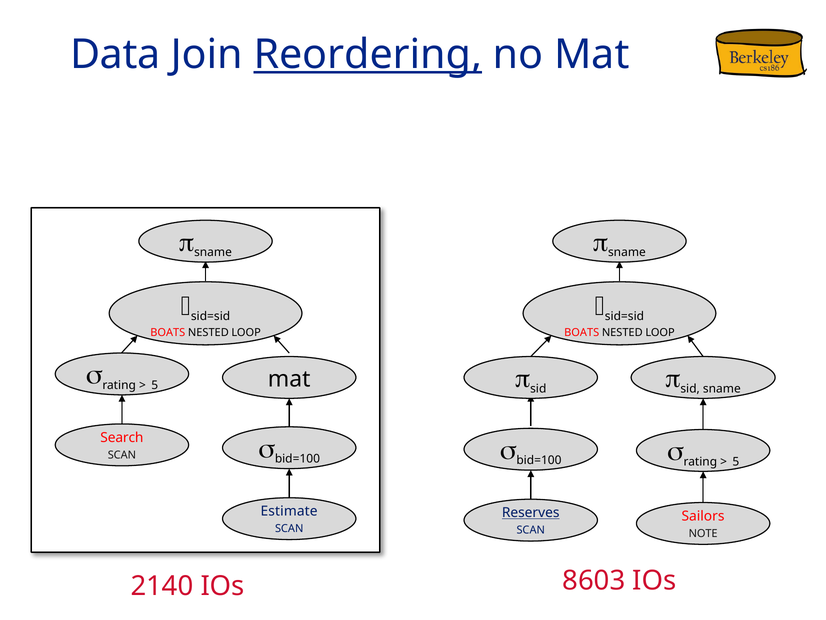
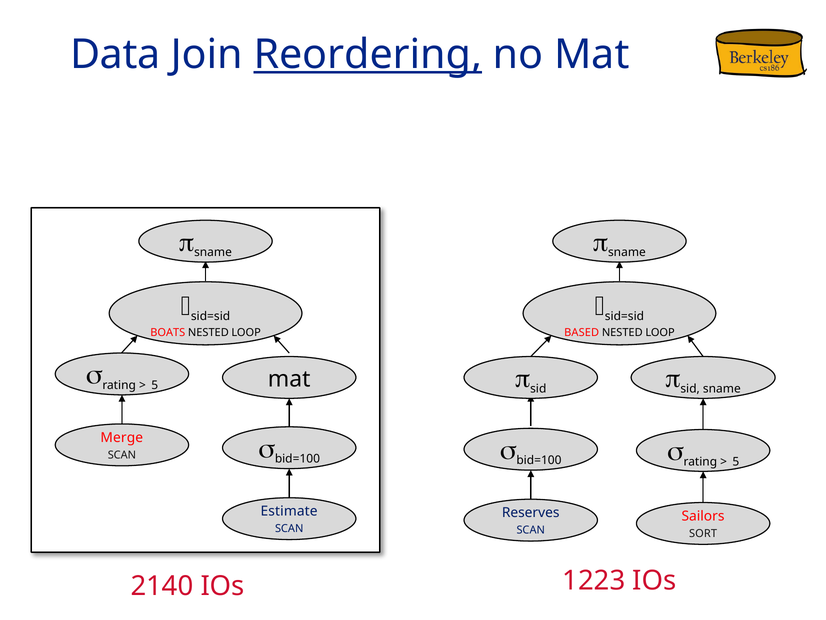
BOATS at (582, 332): BOATS -> BASED
Search: Search -> Merge
Reserves underline: present -> none
NOTE: NOTE -> SORT
8603: 8603 -> 1223
